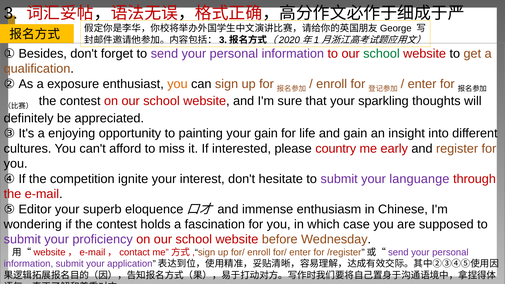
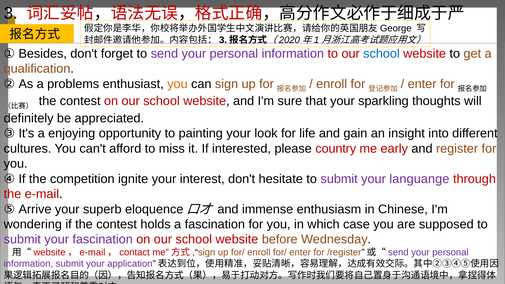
school at (381, 54) colour: green -> blue
exposure: exposure -> problems
your gain: gain -> look
Editor: Editor -> Arrive
your proficiency: proficiency -> fascination
